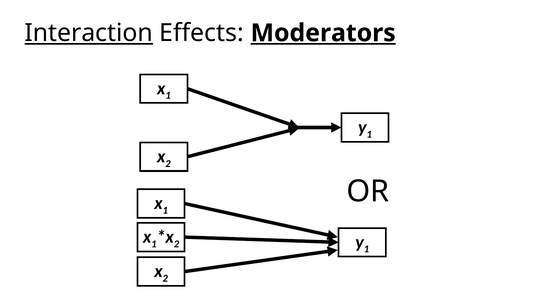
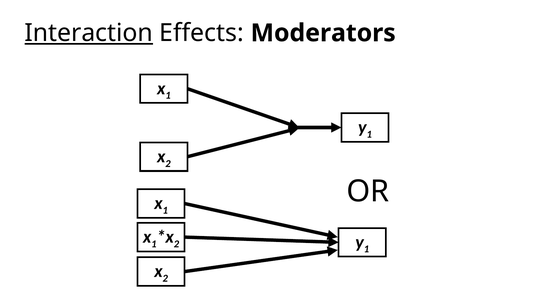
Moderators underline: present -> none
